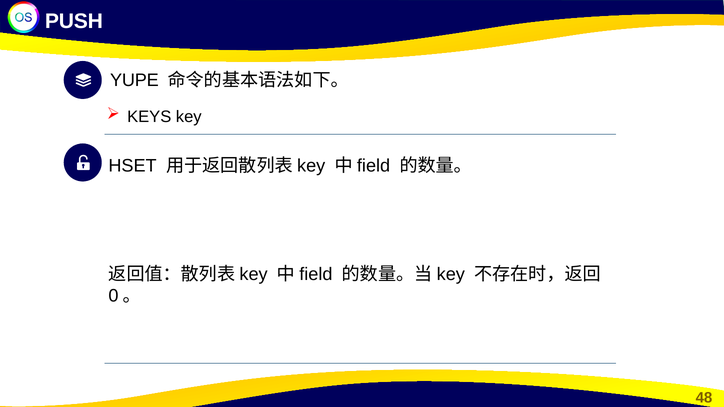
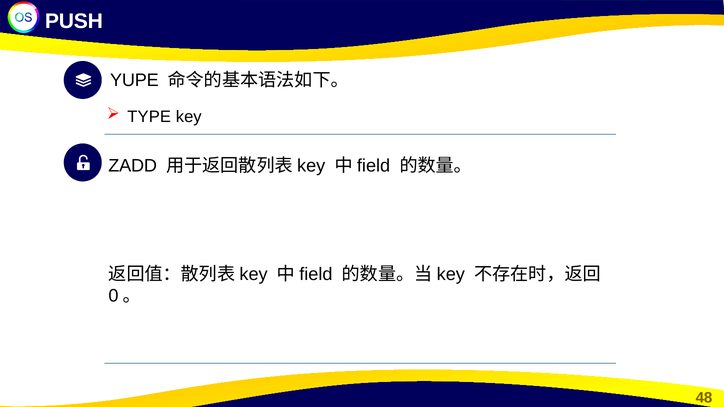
KEYS: KEYS -> TYPE
HSET: HSET -> ZADD
